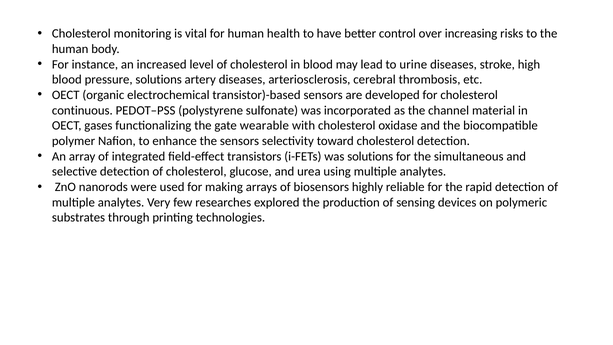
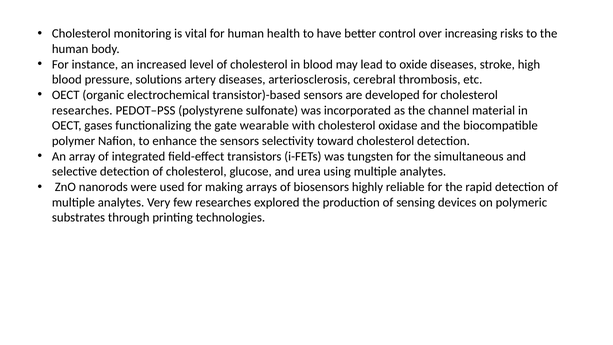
urine: urine -> oxide
continuous at (82, 110): continuous -> researches
was solutions: solutions -> tungsten
